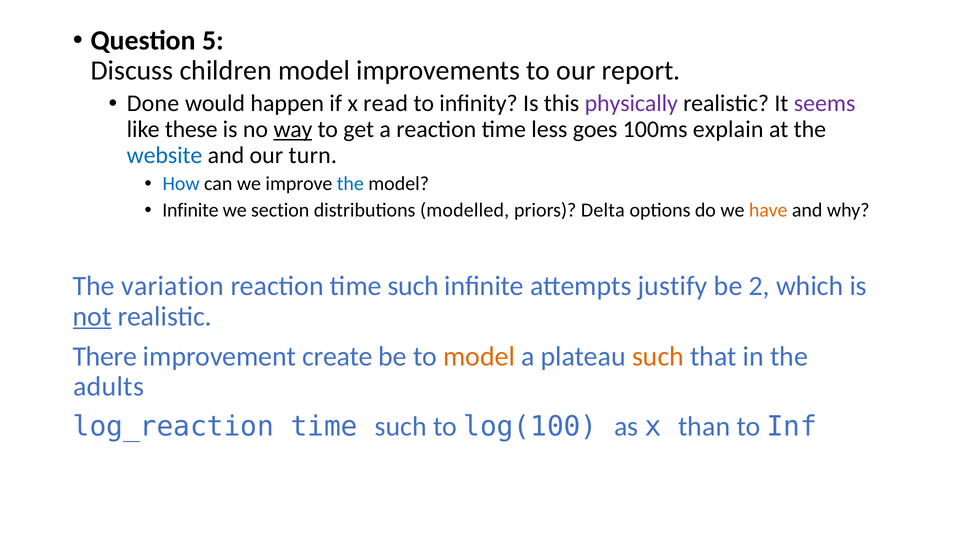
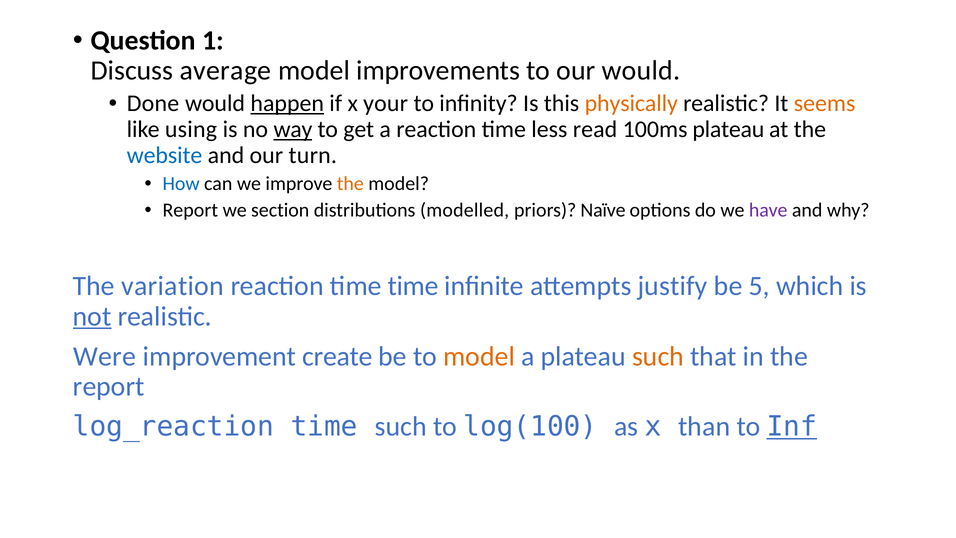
5: 5 -> 1
children: children -> average
our report: report -> would
happen underline: none -> present
read: read -> your
physically colour: purple -> orange
seems colour: purple -> orange
these: these -> using
goes: goes -> read
100ms explain: explain -> plateau
the at (350, 184) colour: blue -> orange
Infinite at (190, 210): Infinite -> Report
Delta: Delta -> Naïve
have colour: orange -> purple
reaction time such: such -> time
2: 2 -> 5
There: There -> Were
adults at (109, 386): adults -> report
Inf underline: none -> present
